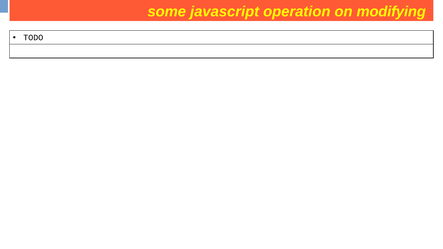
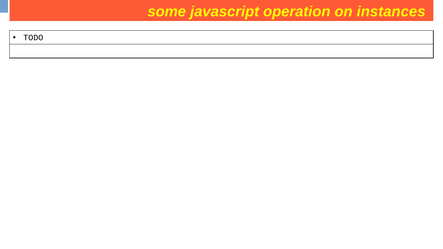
modifying: modifying -> instances
